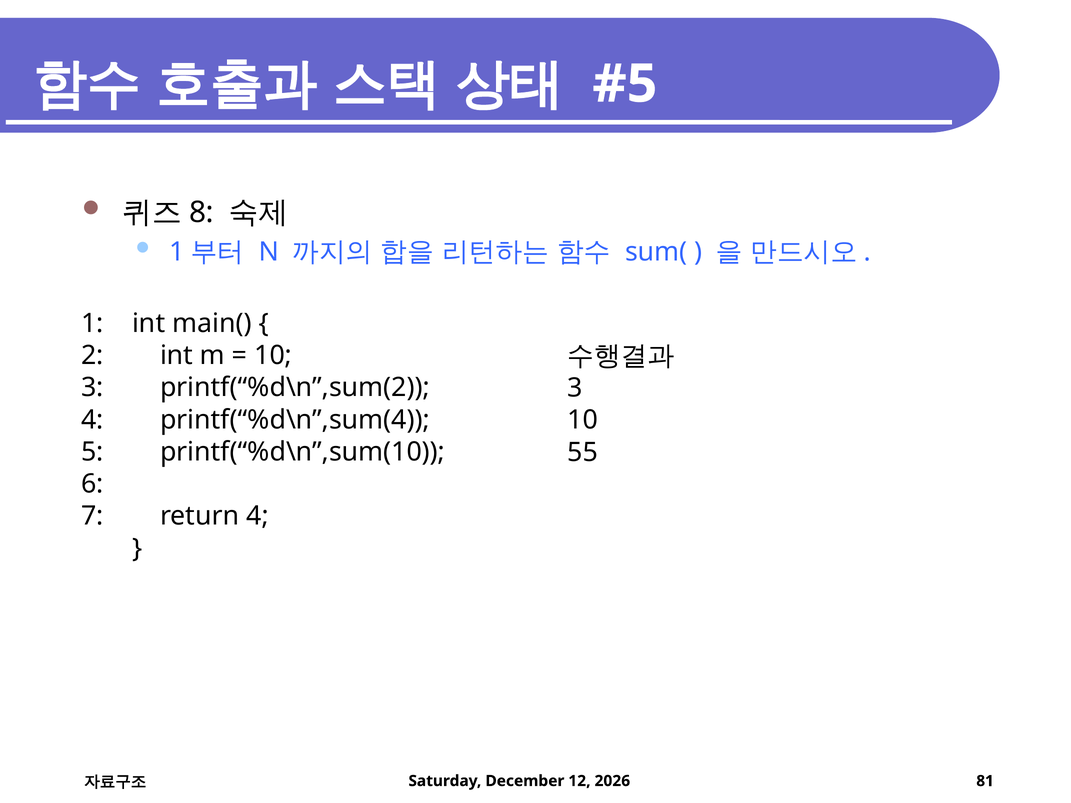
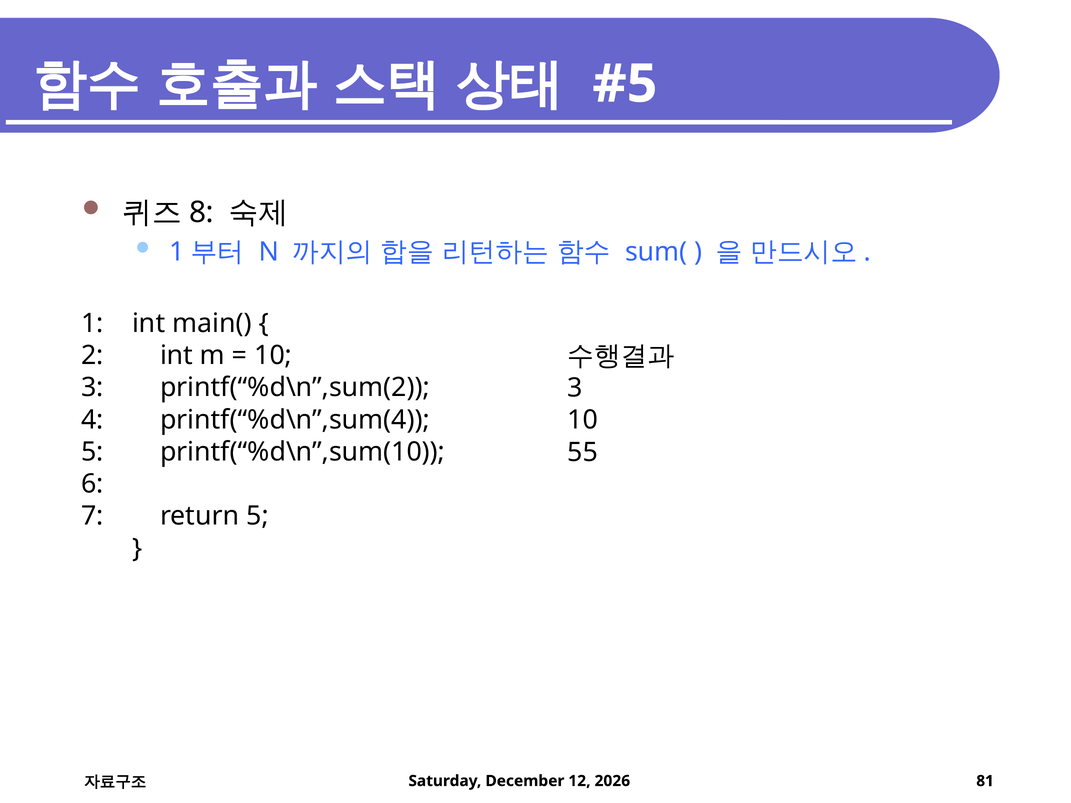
return 4: 4 -> 5
